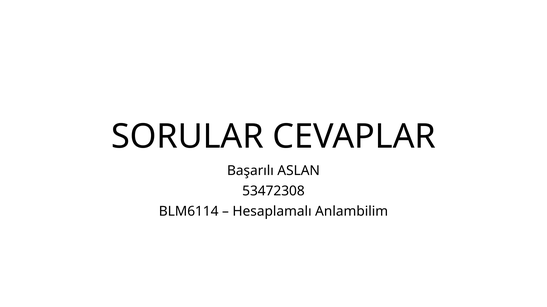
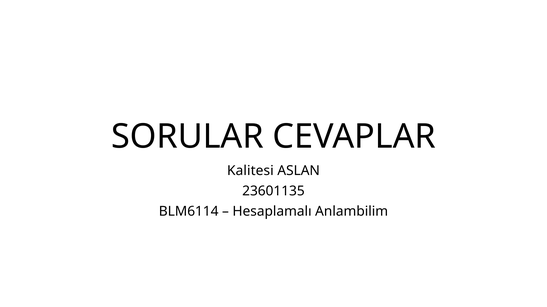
Başarılı: Başarılı -> Kalitesi
53472308: 53472308 -> 23601135
